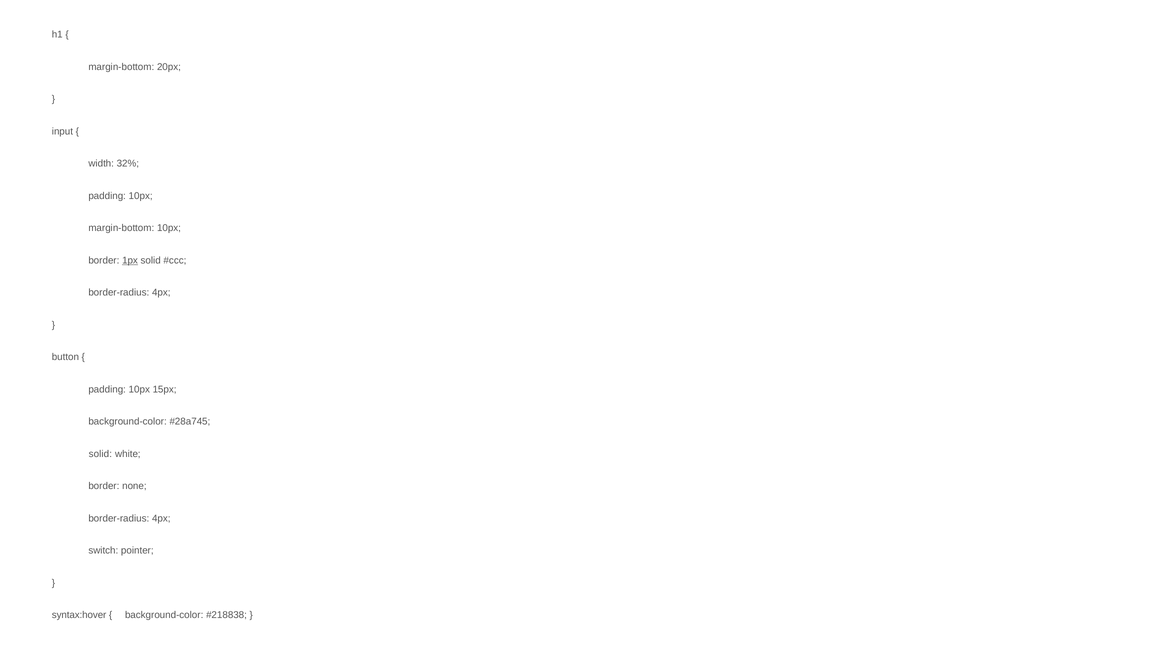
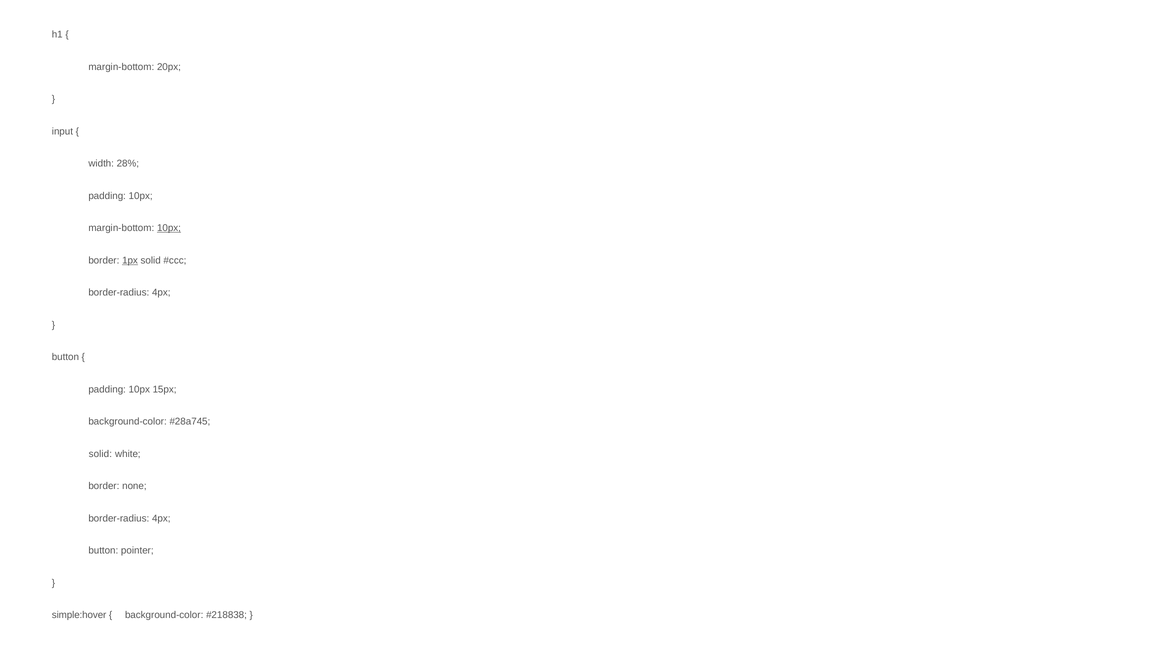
32%: 32% -> 28%
10px at (169, 228) underline: none -> present
switch at (103, 550): switch -> button
syntax:hover: syntax:hover -> simple:hover
